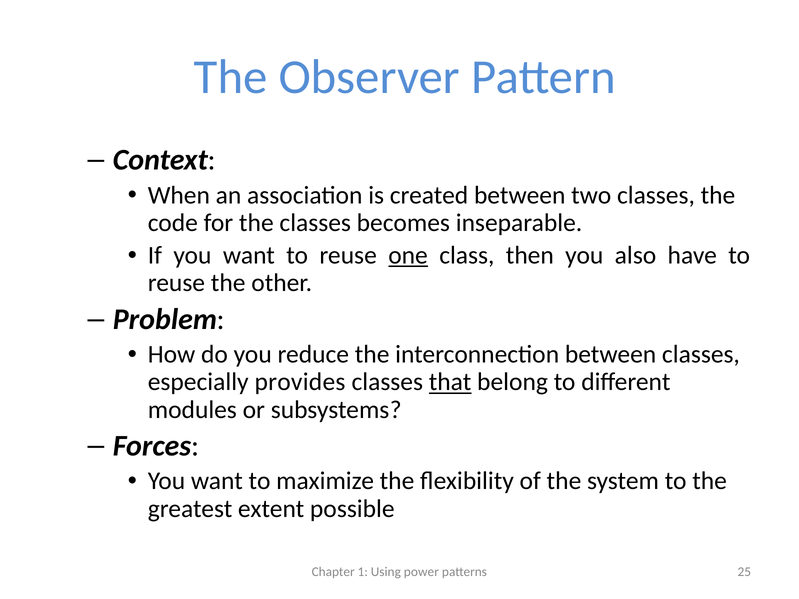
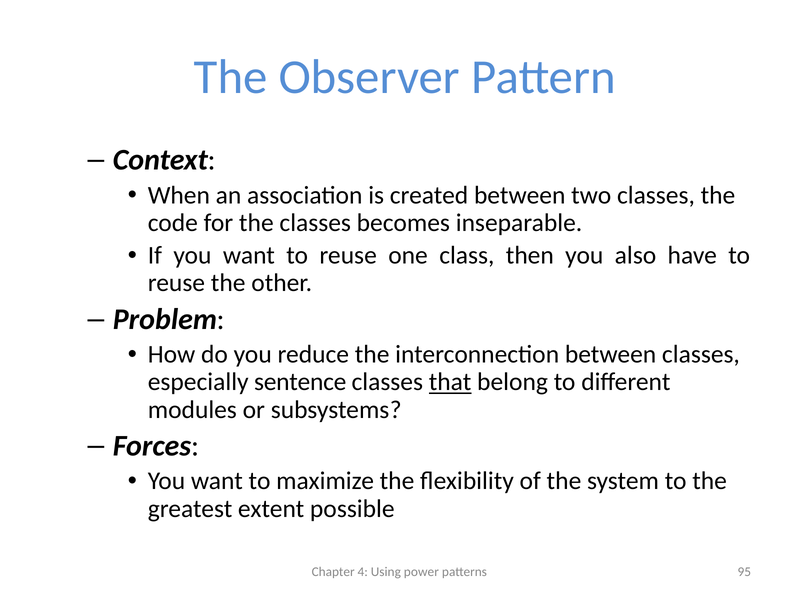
one underline: present -> none
provides: provides -> sentence
1: 1 -> 4
25: 25 -> 95
